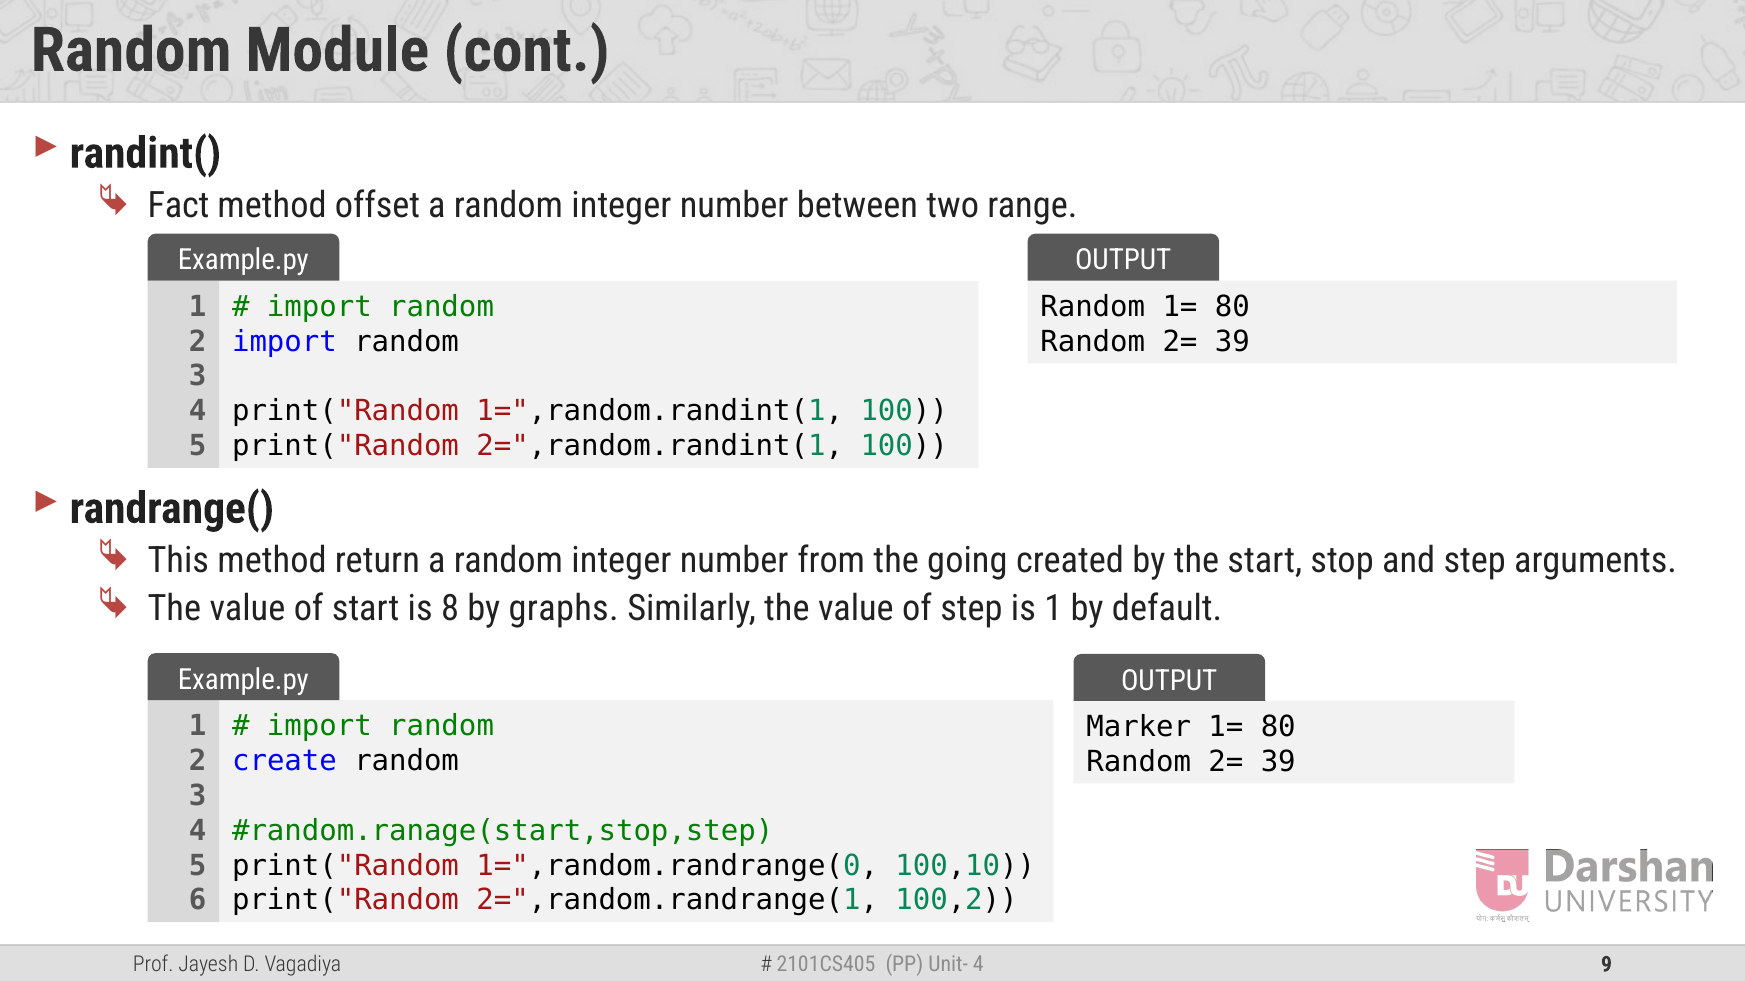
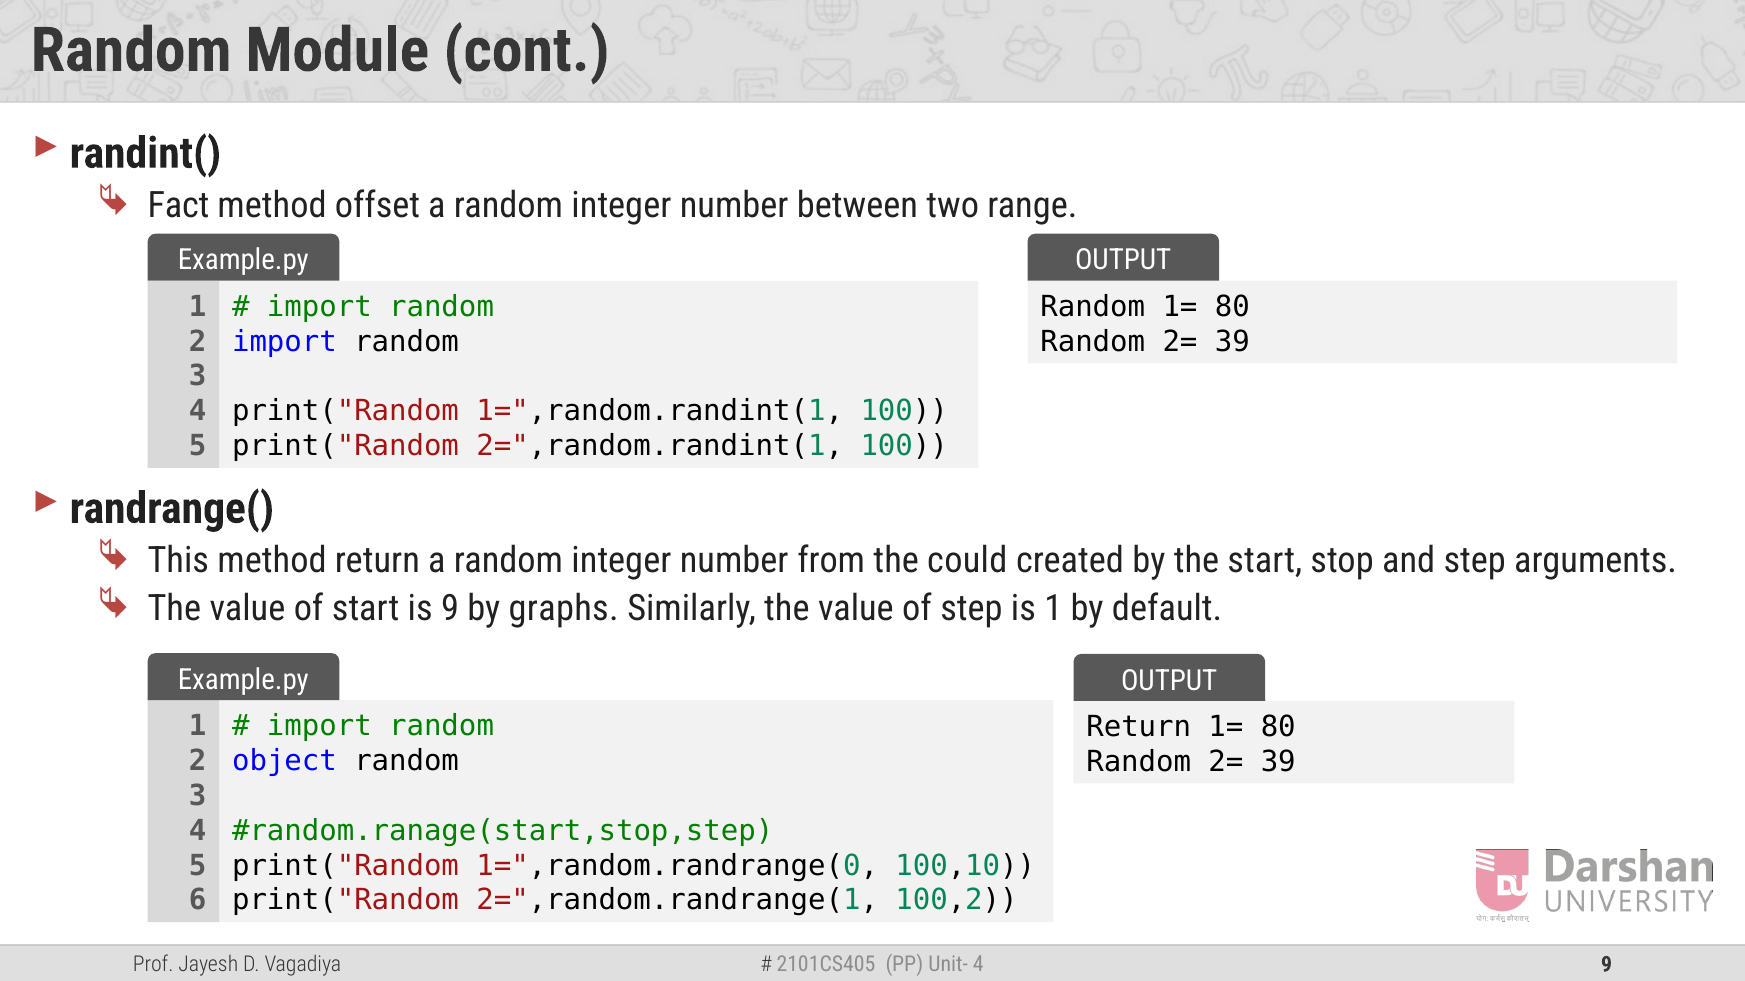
going: going -> could
is 8: 8 -> 9
Marker at (1139, 727): Marker -> Return
create: create -> object
